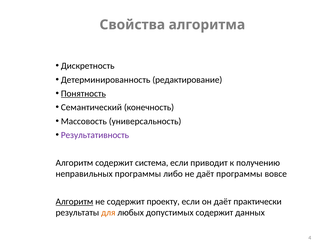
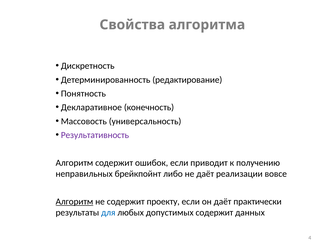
Понятность underline: present -> none
Семантический: Семантический -> Декларативное
система: система -> ошибок
неправильных программы: программы -> брейкпойнт
даёт программы: программы -> реализации
для colour: orange -> blue
